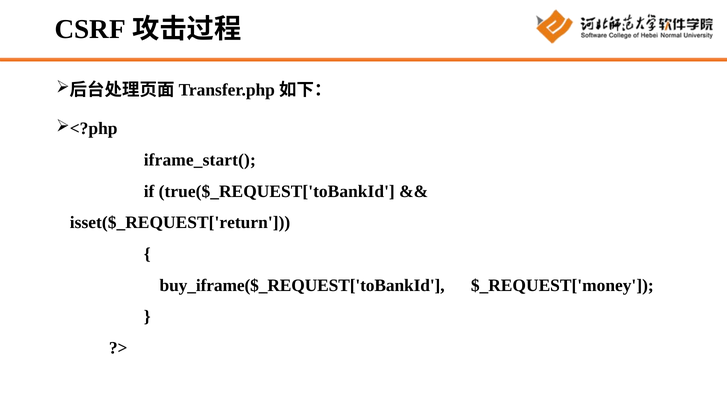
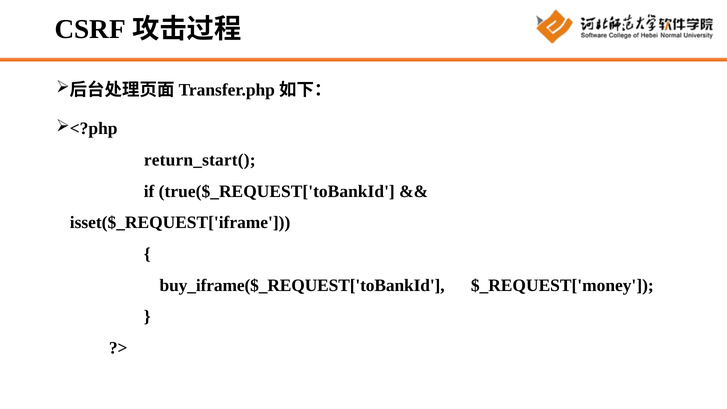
iframe_start(: iframe_start( -> return_start(
isset($_REQUEST['return: isset($_REQUEST['return -> isset($_REQUEST['iframe
